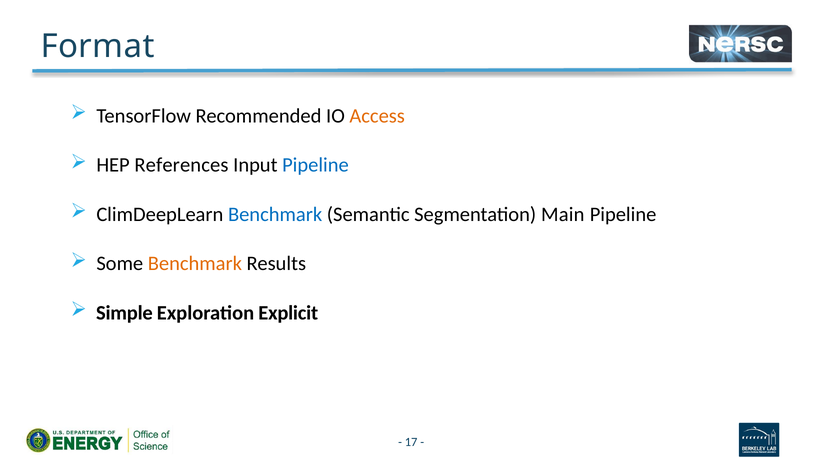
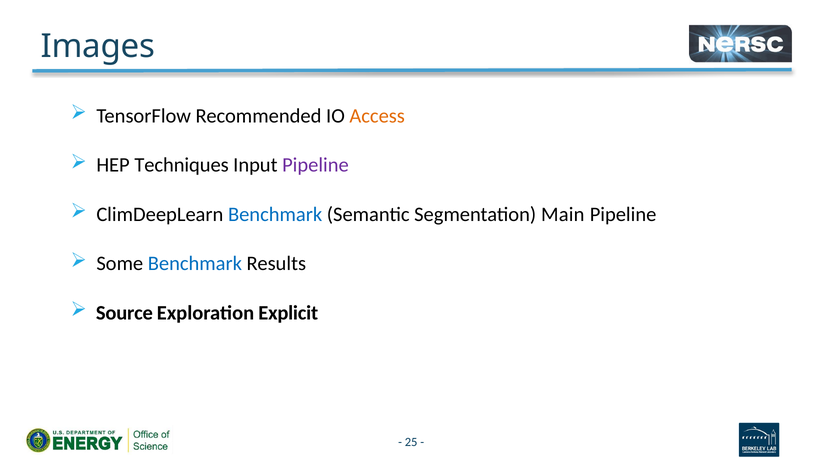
Format: Format -> Images
References: References -> Techniques
Pipeline at (315, 165) colour: blue -> purple
Benchmark at (195, 264) colour: orange -> blue
Simple: Simple -> Source
17: 17 -> 25
